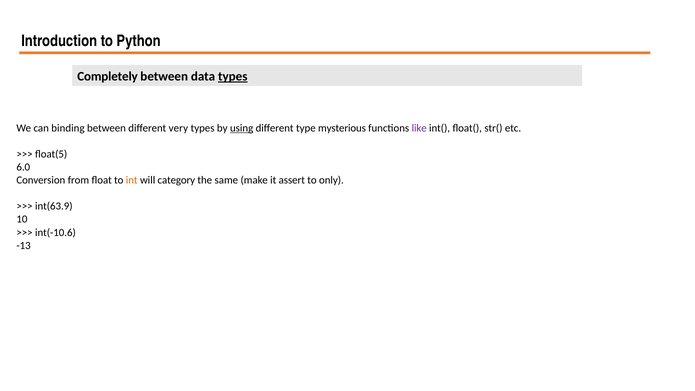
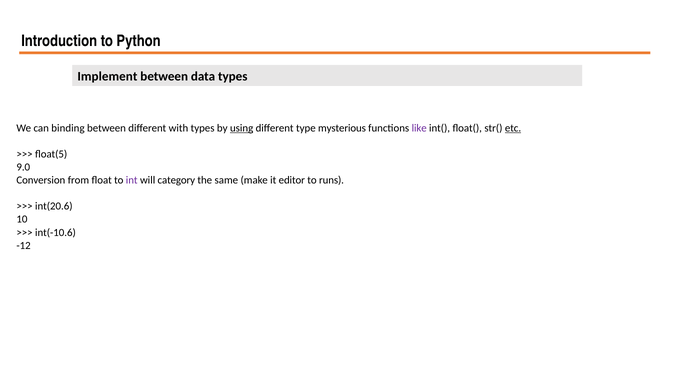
Completely: Completely -> Implement
types at (233, 76) underline: present -> none
very: very -> with
etc underline: none -> present
6.0: 6.0 -> 9.0
int colour: orange -> purple
assert: assert -> editor
only: only -> runs
int(63.9: int(63.9 -> int(20.6
-13: -13 -> -12
